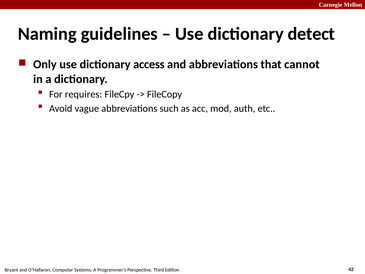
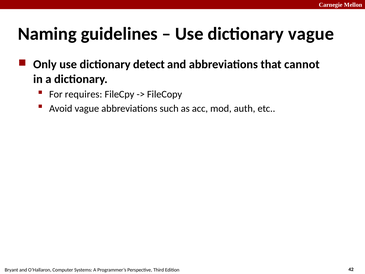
dictionary detect: detect -> vague
access: access -> detect
